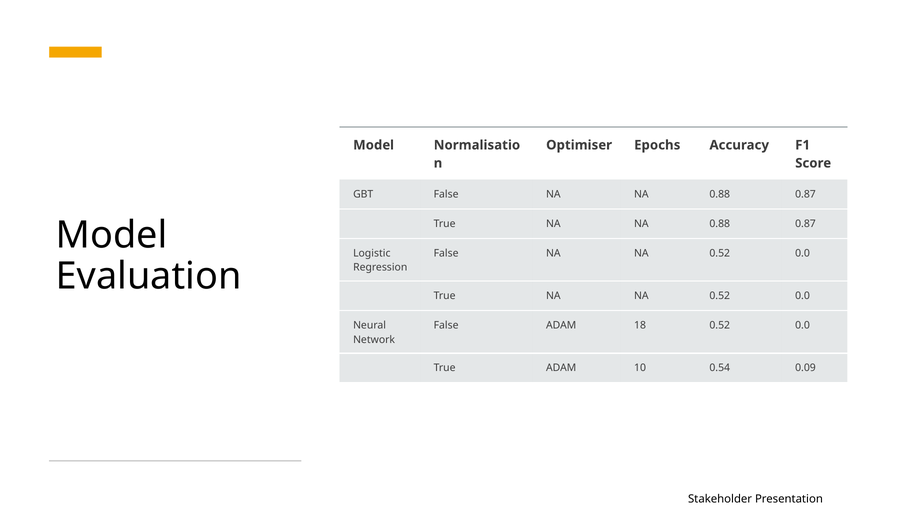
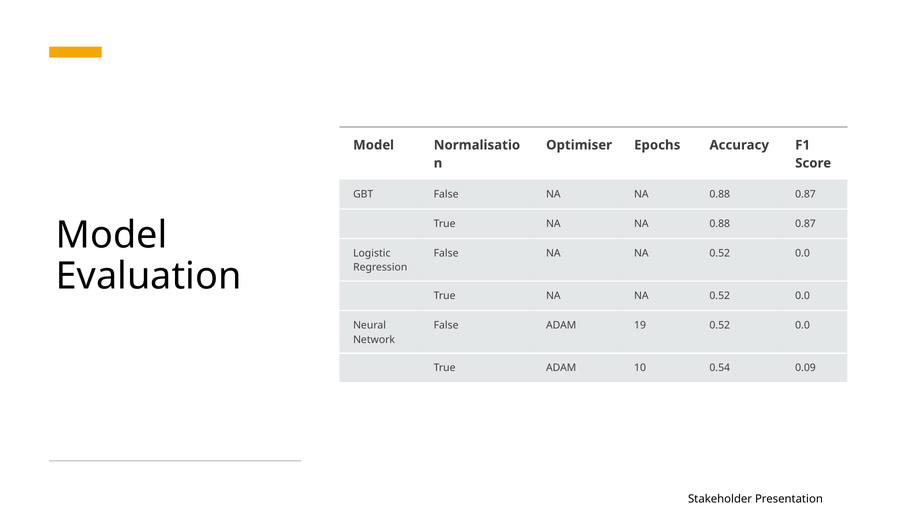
18: 18 -> 19
